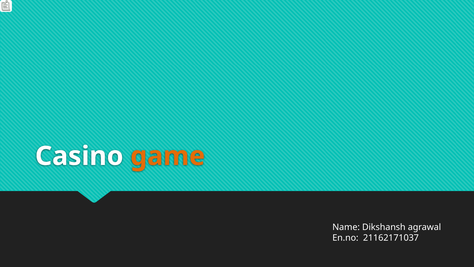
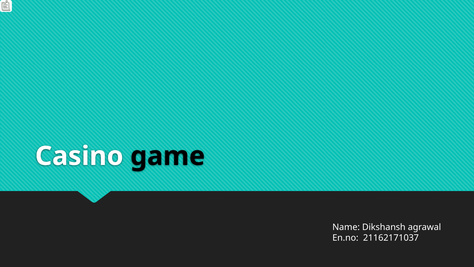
game colour: orange -> black
